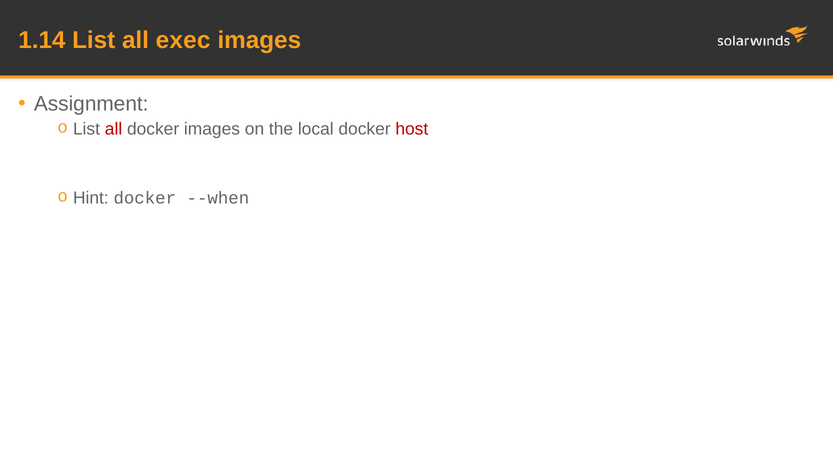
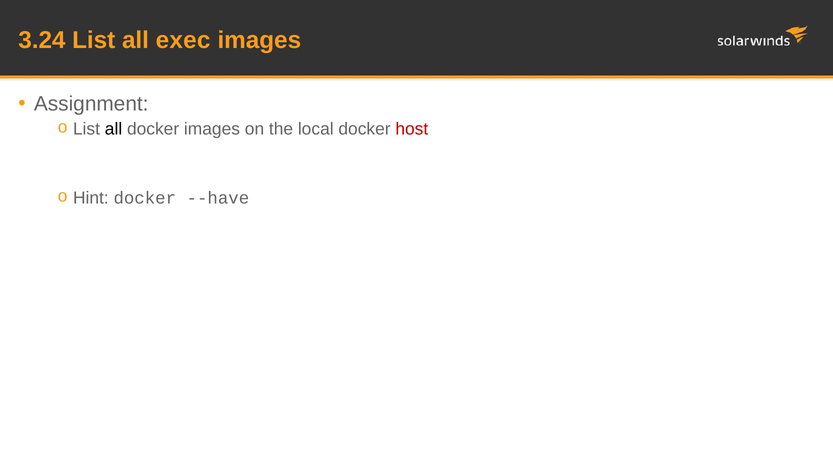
1.14: 1.14 -> 3.24
all at (114, 129) colour: red -> black
--when: --when -> --have
